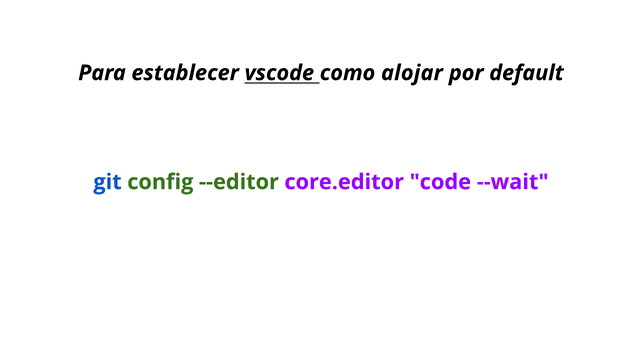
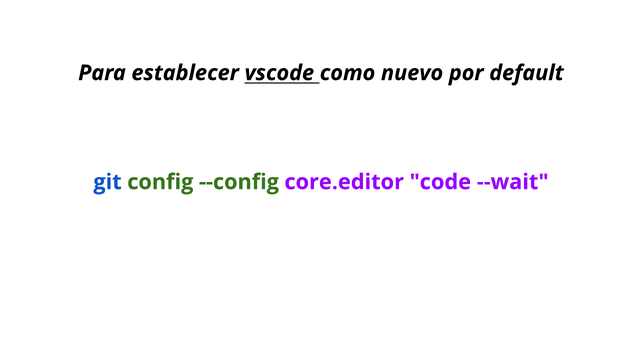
alojar: alojar -> nuevo
--editor: --editor -> --config
